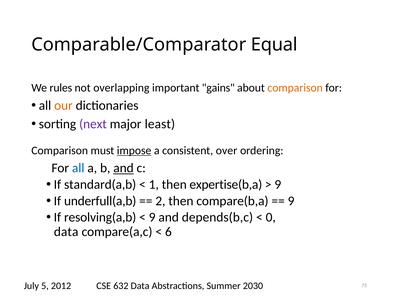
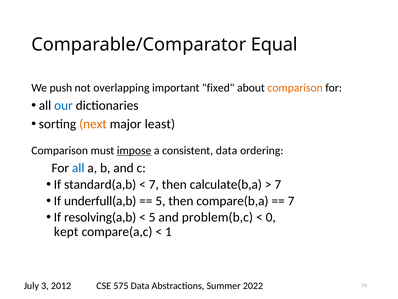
rules: rules -> push
gains: gains -> fixed
our colour: orange -> blue
next colour: purple -> orange
consistent over: over -> data
and at (123, 168) underline: present -> none
1 at (154, 184): 1 -> 7
expertise(b,a: expertise(b,a -> calculate(b,a
9 at (278, 184): 9 -> 7
2 at (160, 201): 2 -> 5
9 at (291, 201): 9 -> 7
9 at (152, 217): 9 -> 5
depends(b,c: depends(b,c -> problem(b,c
data at (66, 231): data -> kept
6: 6 -> 1
5: 5 -> 3
632: 632 -> 575
2030: 2030 -> 2022
